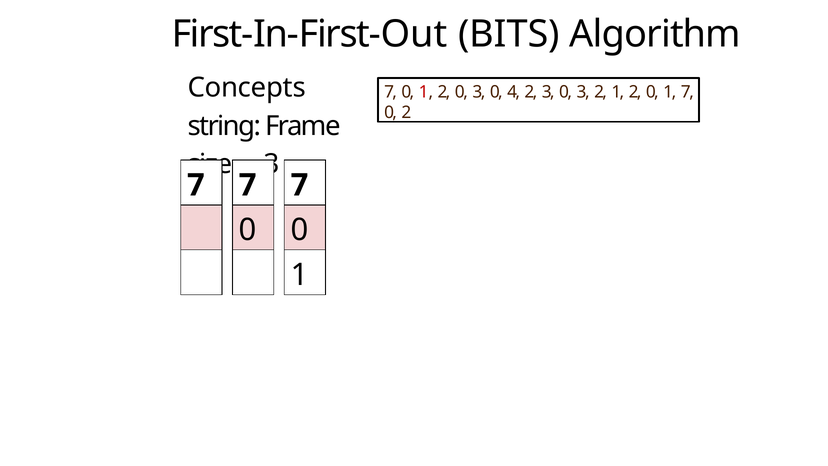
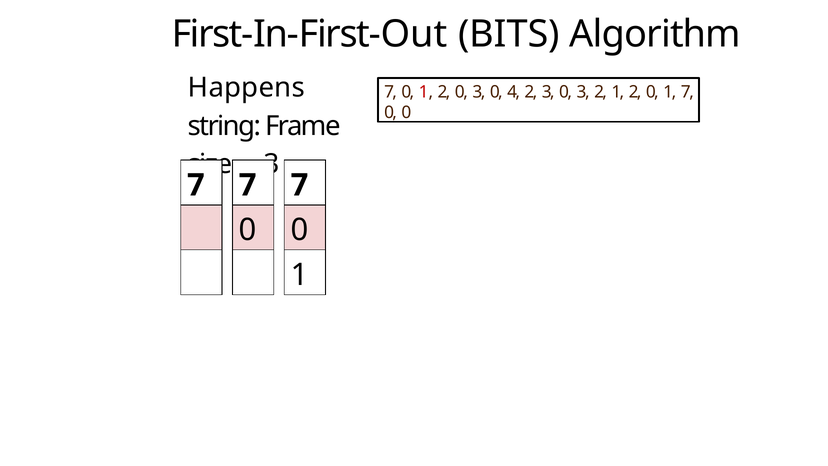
Concepts: Concepts -> Happens
0 2: 2 -> 0
